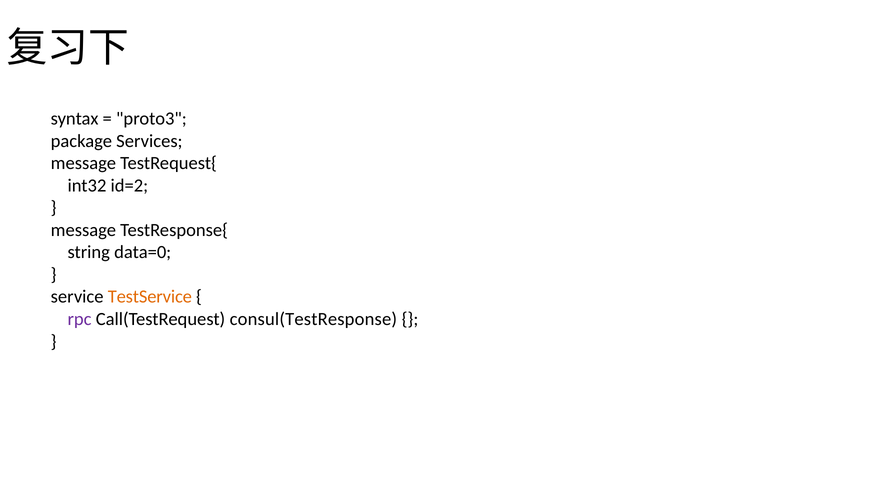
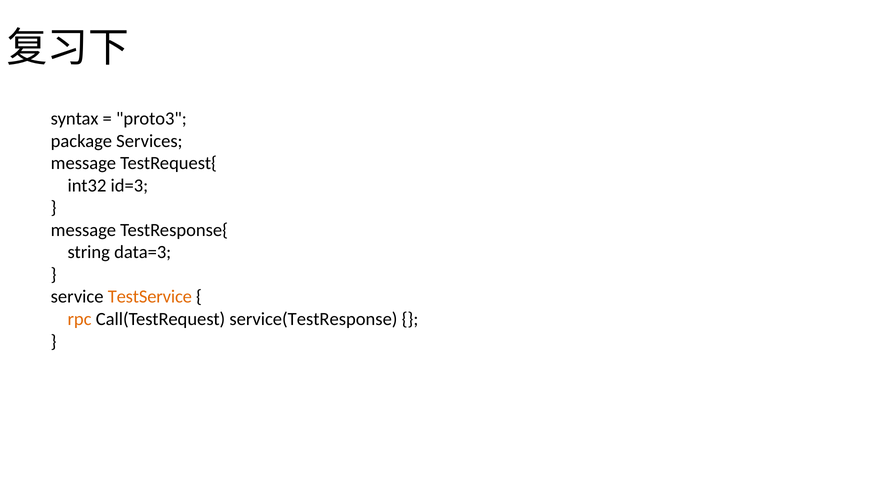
id=2: id=2 -> id=3
data=0: data=0 -> data=3
rpc colour: purple -> orange
consul(TestResponse: consul(TestResponse -> service(TestResponse
